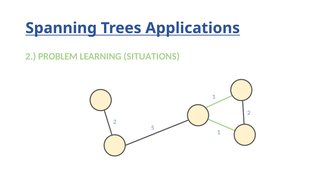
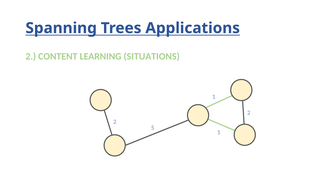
PROBLEM: PROBLEM -> CONTENT
